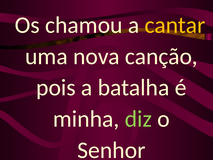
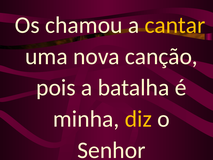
diz colour: light green -> yellow
